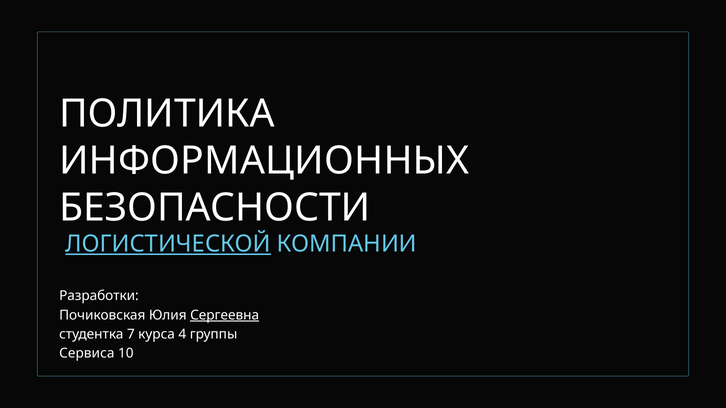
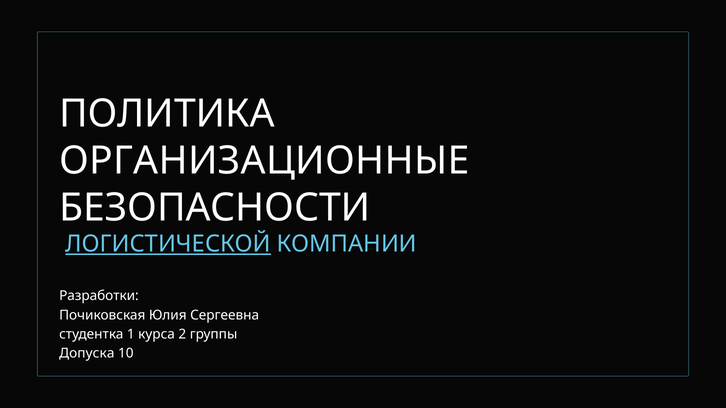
ИНФОРМАЦИОННЫХ: ИНФОРМАЦИОННЫХ -> ОРГАНИЗАЦИОННЫЕ
Сергеевна underline: present -> none
7: 7 -> 1
4: 4 -> 2
Сервиса: Сервиса -> Допуска
